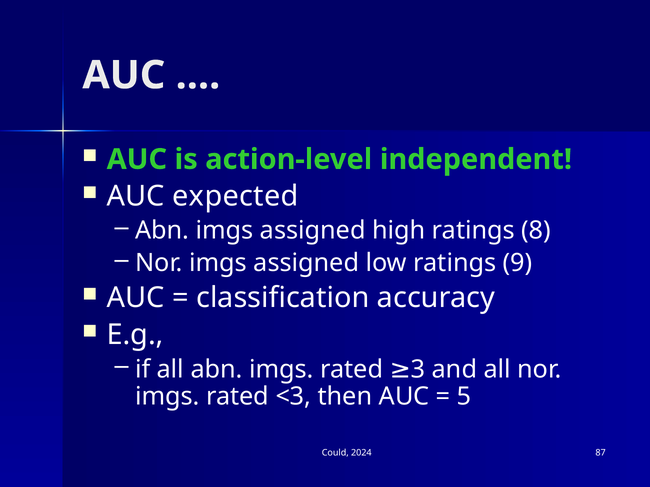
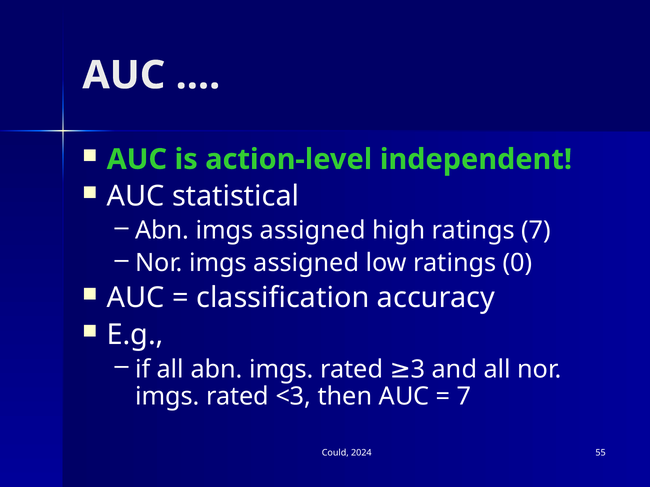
expected: expected -> statistical
ratings 8: 8 -> 7
9: 9 -> 0
5 at (464, 397): 5 -> 7
87: 87 -> 55
